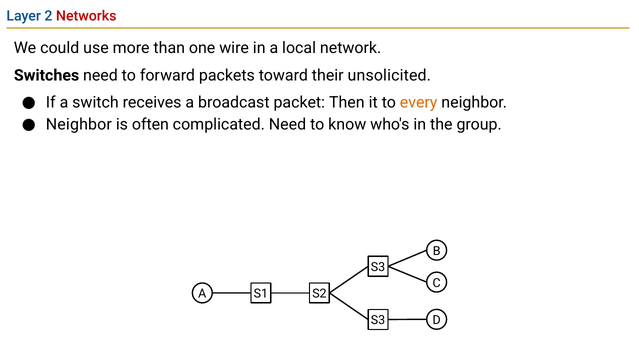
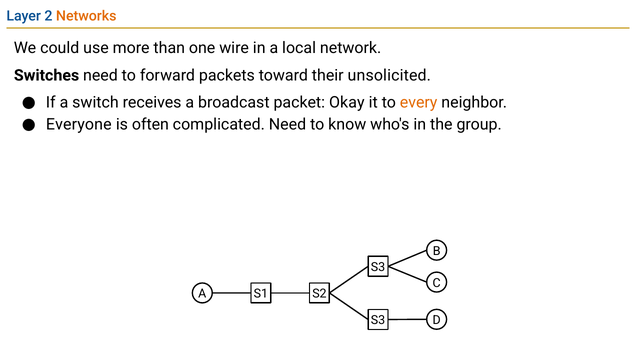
Networks colour: red -> orange
Then: Then -> Okay
Neighbor at (79, 125): Neighbor -> Everyone
